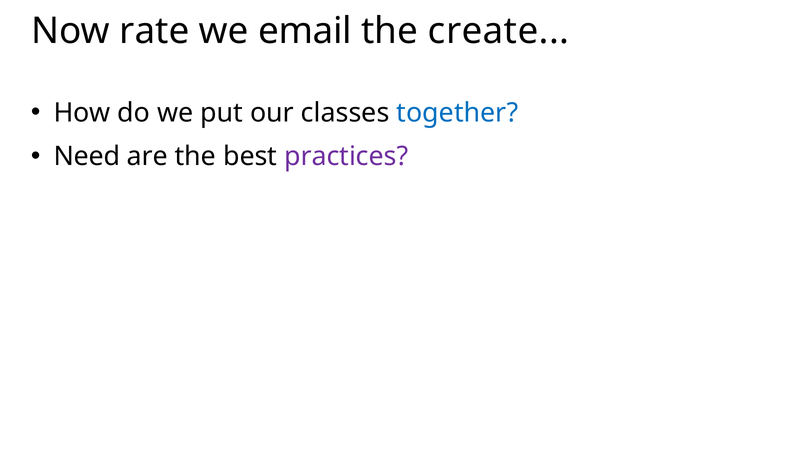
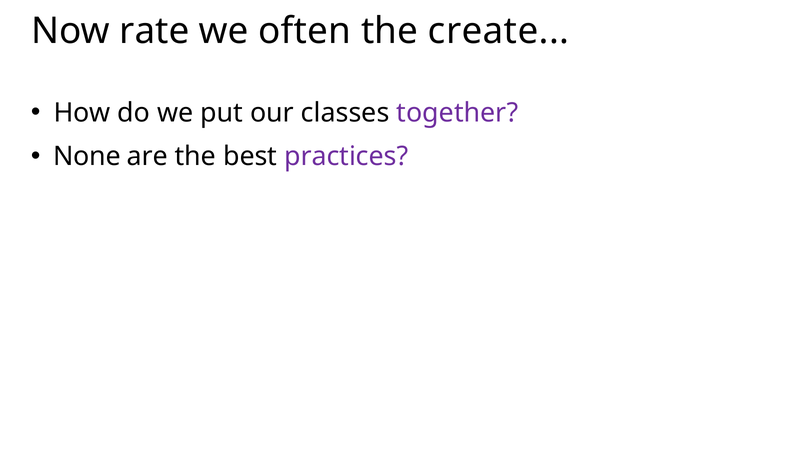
email: email -> often
together colour: blue -> purple
Need: Need -> None
